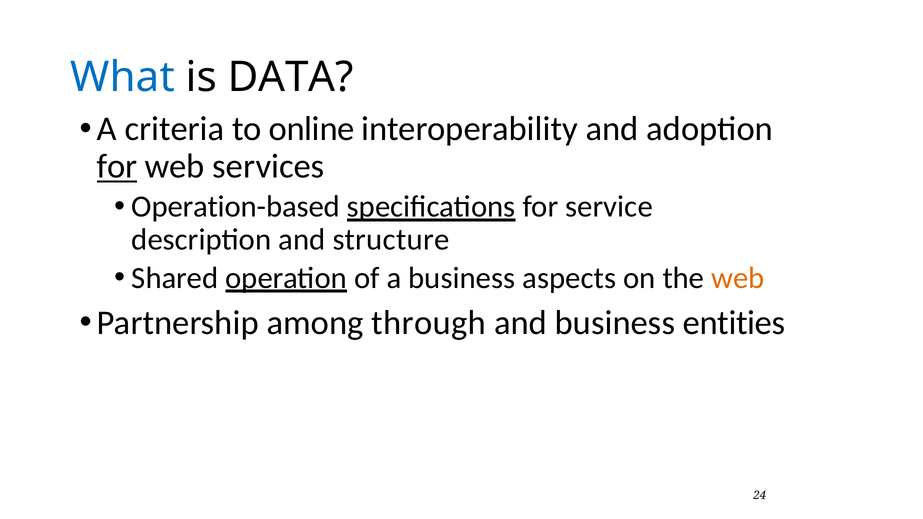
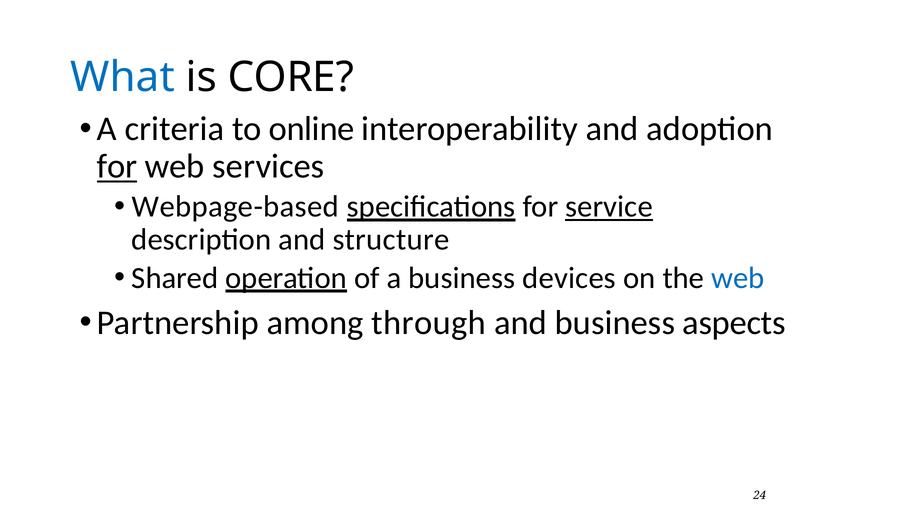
DATA: DATA -> CORE
Operation-based: Operation-based -> Webpage-based
service underline: none -> present
aspects: aspects -> devices
web at (738, 278) colour: orange -> blue
entities: entities -> aspects
